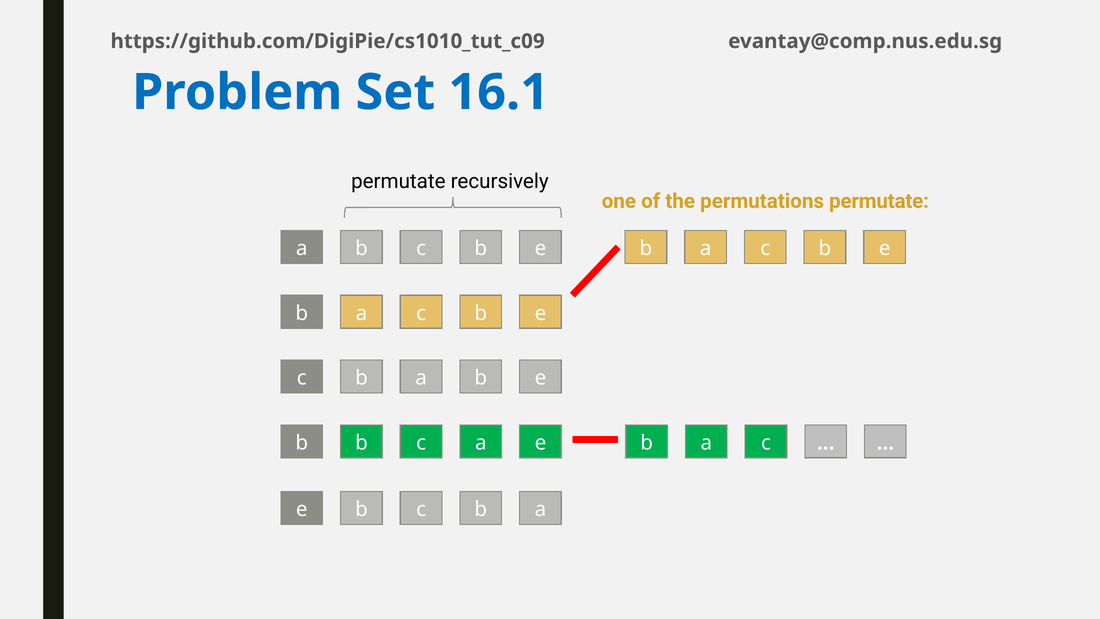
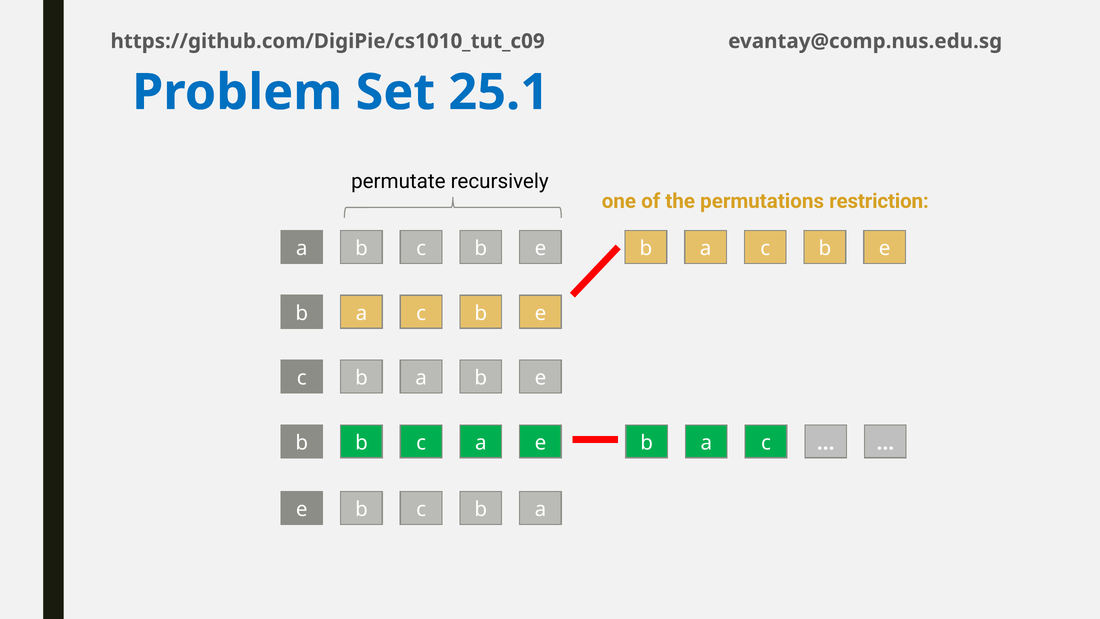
16.1: 16.1 -> 25.1
permutations permutate: permutate -> restriction
